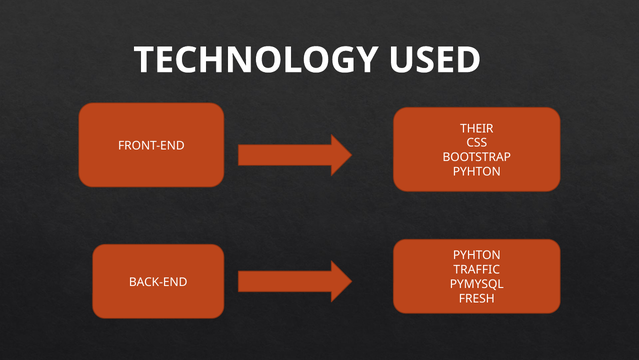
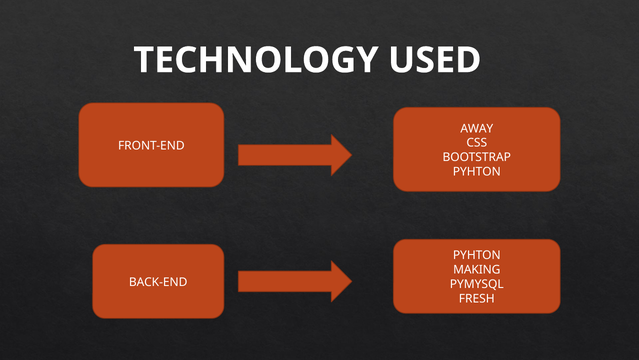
THEIR: THEIR -> AWAY
TRAFFIC: TRAFFIC -> MAKING
